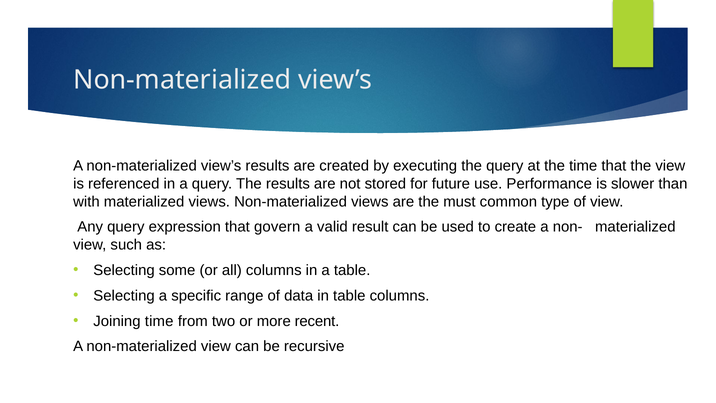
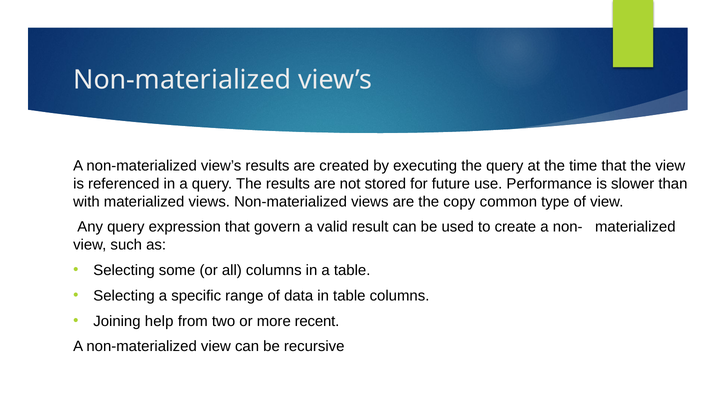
must: must -> copy
Joining time: time -> help
